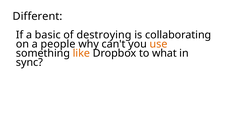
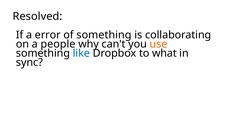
Different: Different -> Resolved
basic: basic -> error
of destroying: destroying -> something
like colour: orange -> blue
